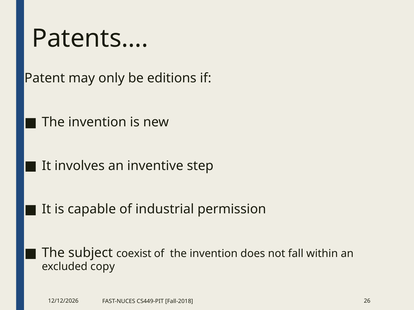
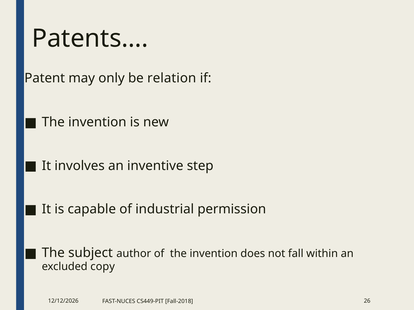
editions: editions -> relation
coexist: coexist -> author
